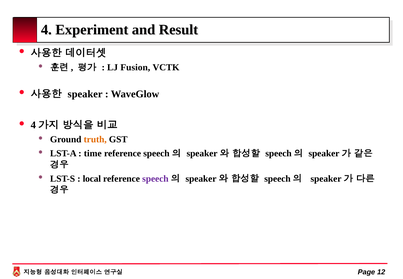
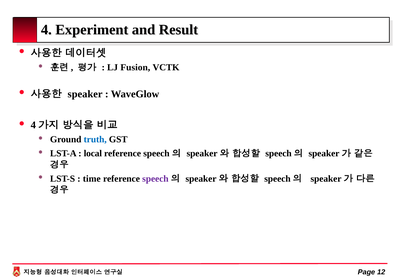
truth colour: orange -> blue
time: time -> local
local: local -> time
